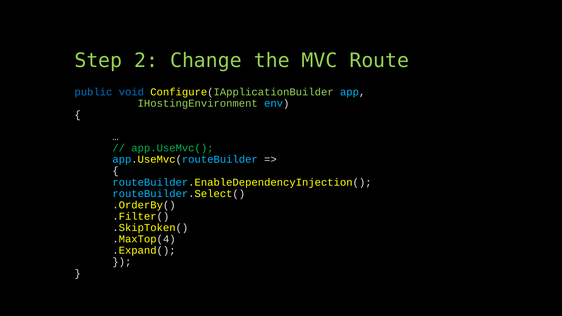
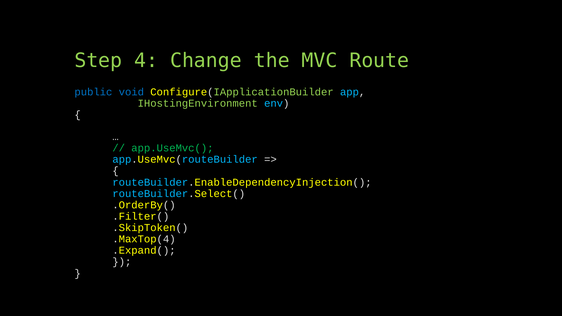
2: 2 -> 4
